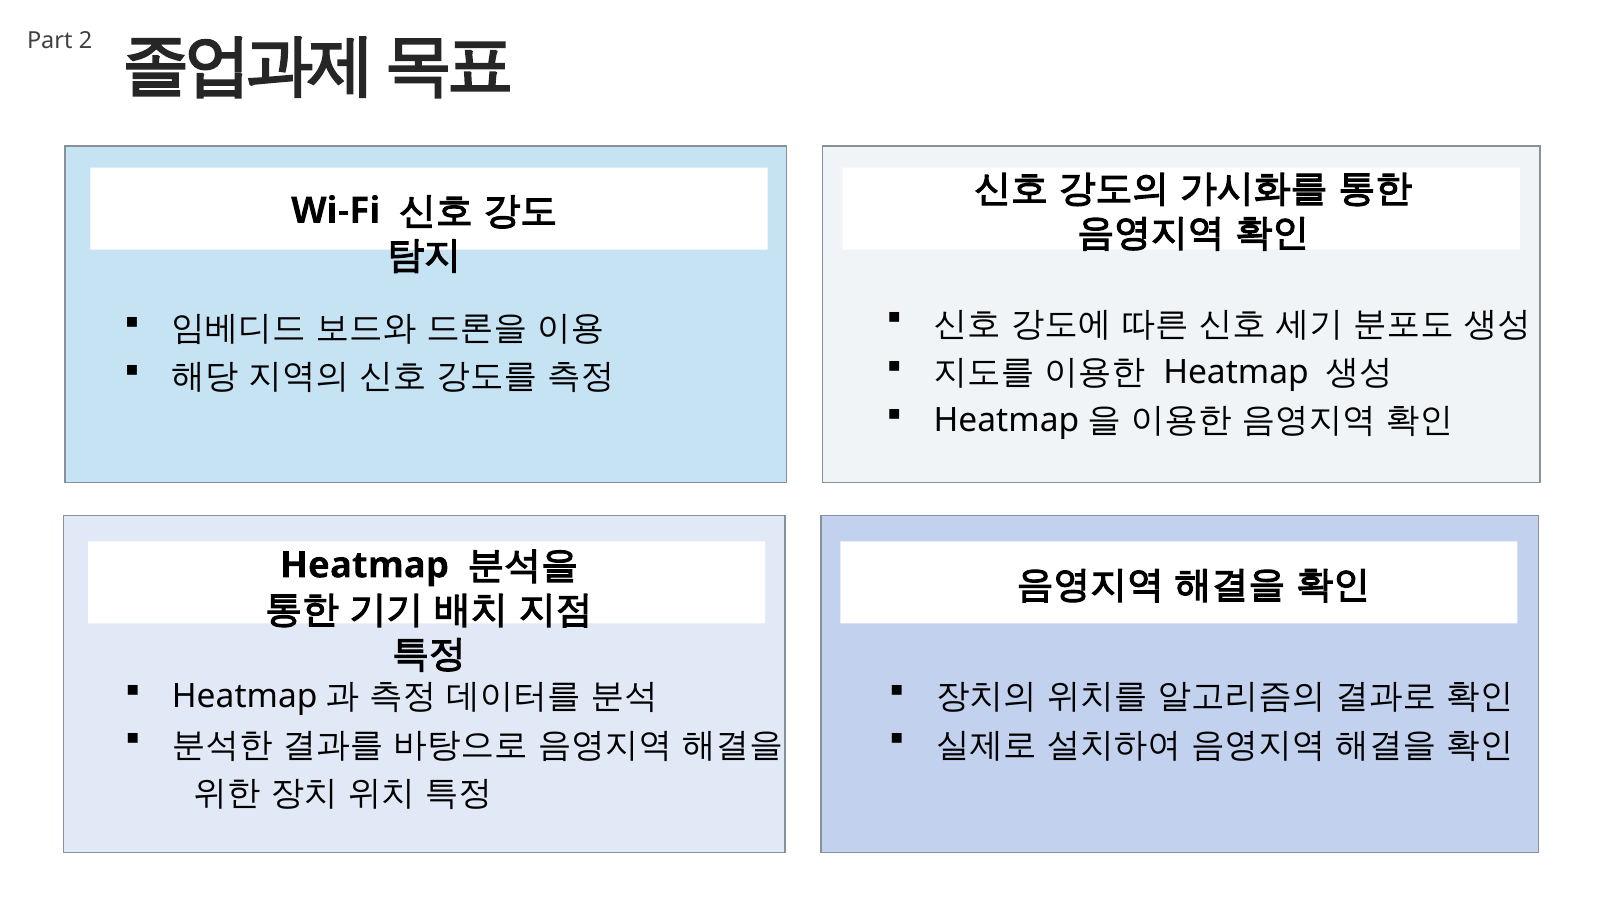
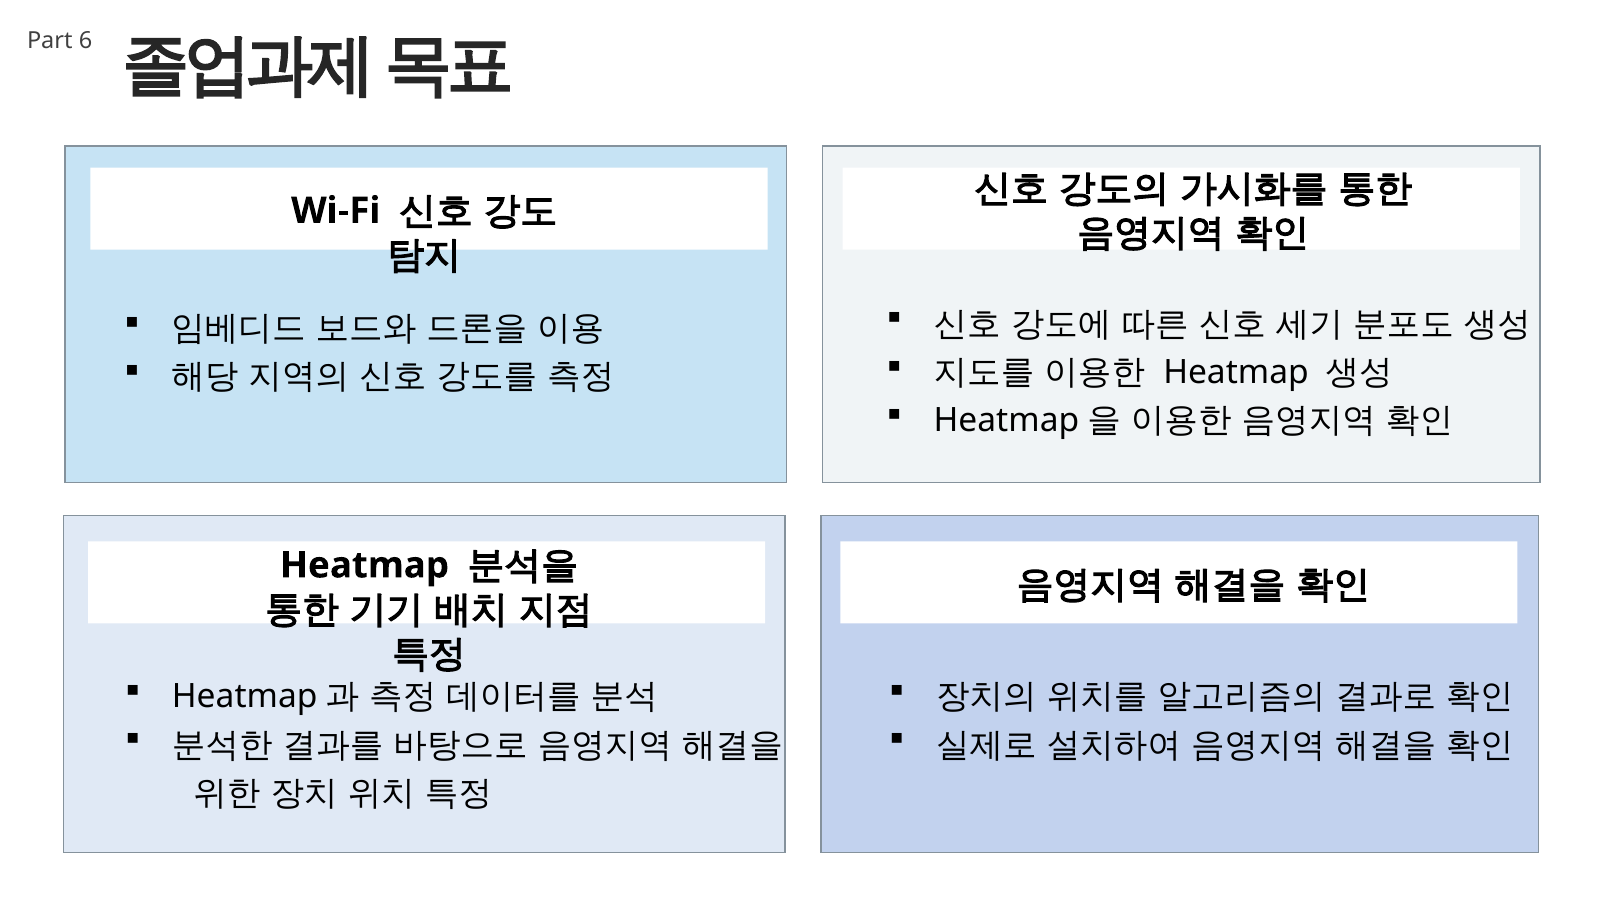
2: 2 -> 6
